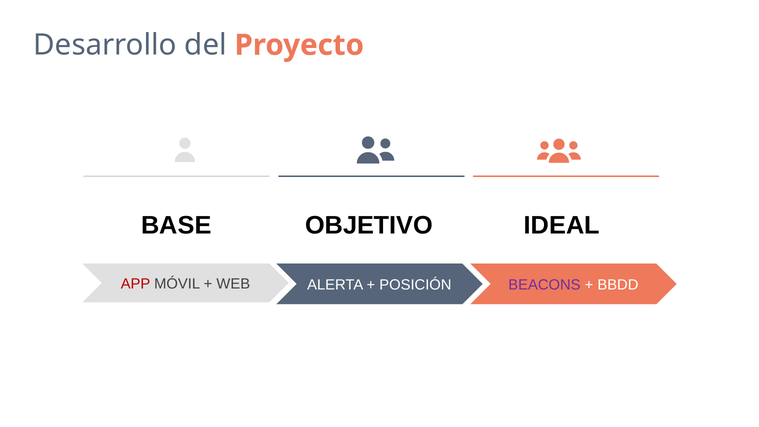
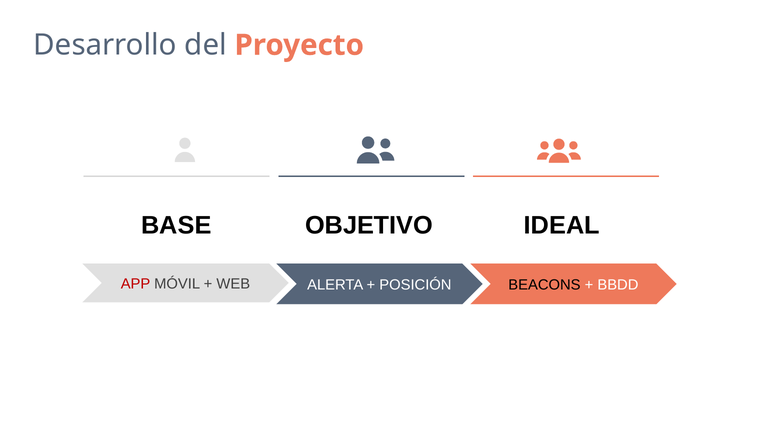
BEACONS colour: purple -> black
